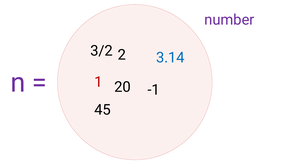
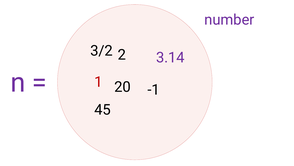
3.14 colour: blue -> purple
